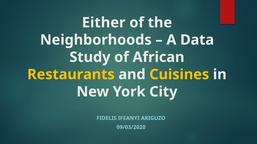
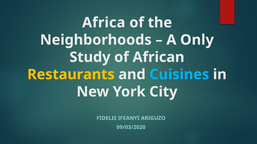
Either: Either -> Africa
Data: Data -> Only
Cuisines colour: yellow -> light blue
